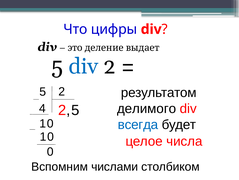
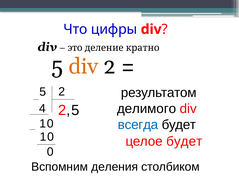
выдает: выдает -> кратно
div at (83, 66) colour: blue -> orange
целое числа: числа -> будет
числами: числами -> деления
